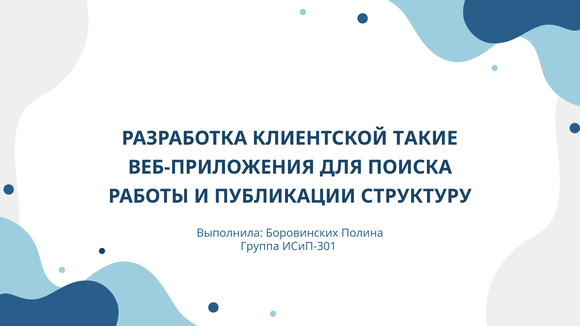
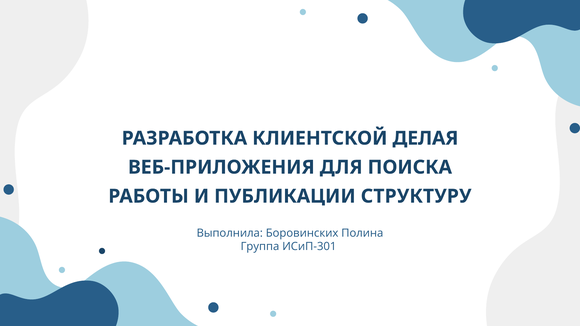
ТАКИЕ: ТАКИЕ -> ДЕЛАЯ
